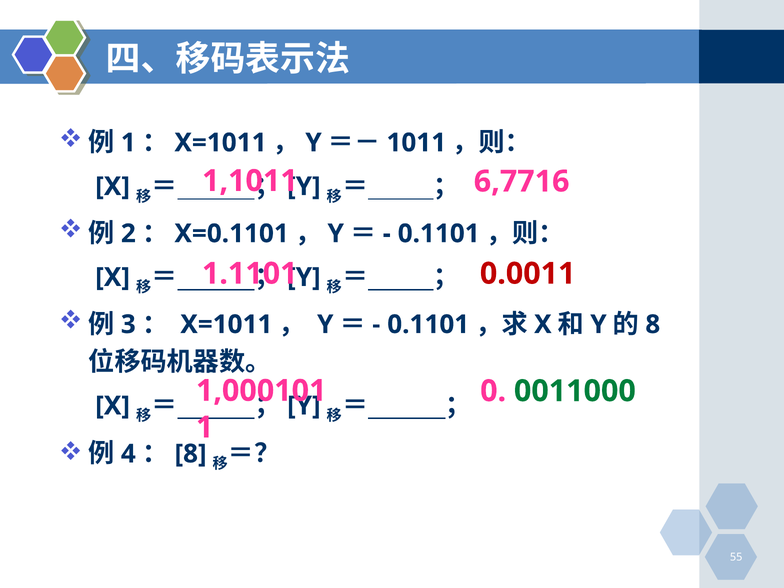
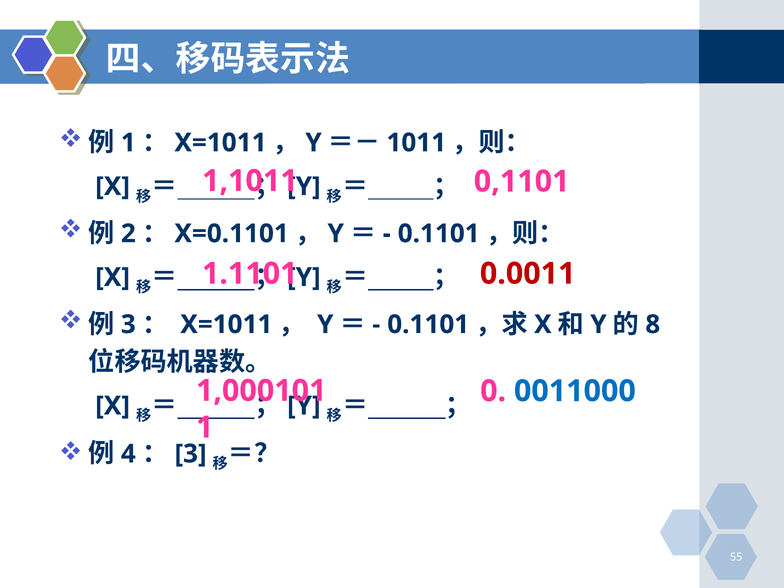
6,7716: 6,7716 -> 0,1101
0011000 colour: green -> blue
8 at (191, 454): 8 -> 3
